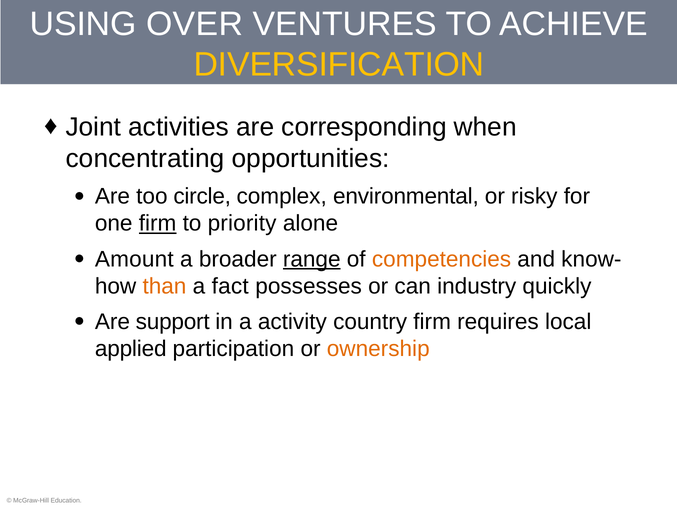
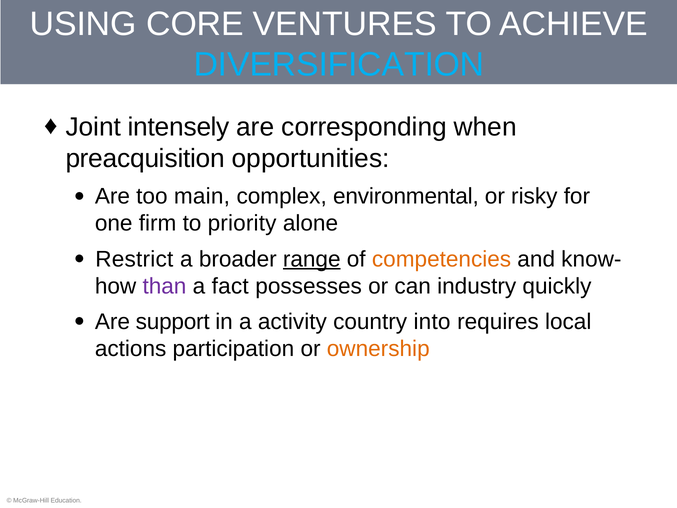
OVER: OVER -> CORE
DIVERSIFICATION colour: yellow -> light blue
activities: activities -> intensely
concentrating: concentrating -> preacquisition
circle: circle -> main
firm at (158, 223) underline: present -> none
Amount: Amount -> Restrict
than colour: orange -> purple
country firm: firm -> into
applied: applied -> actions
